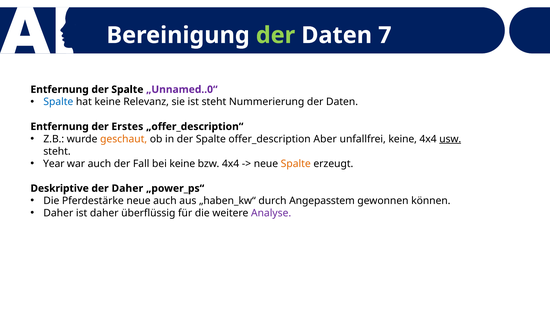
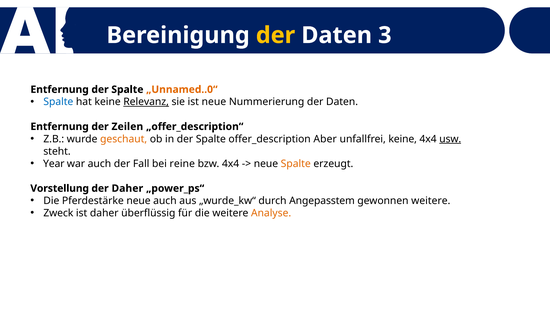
der at (276, 35) colour: light green -> yellow
7: 7 -> 3
„Unnamed..0“ colour: purple -> orange
Relevanz underline: none -> present
ist steht: steht -> neue
Erstes: Erstes -> Zeilen
bei keine: keine -> reine
Deskriptive: Deskriptive -> Vorstellung
„haben_kw“: „haben_kw“ -> „wurde_kw“
gewonnen können: können -> weitere
Daher at (58, 213): Daher -> Zweck
Analyse colour: purple -> orange
